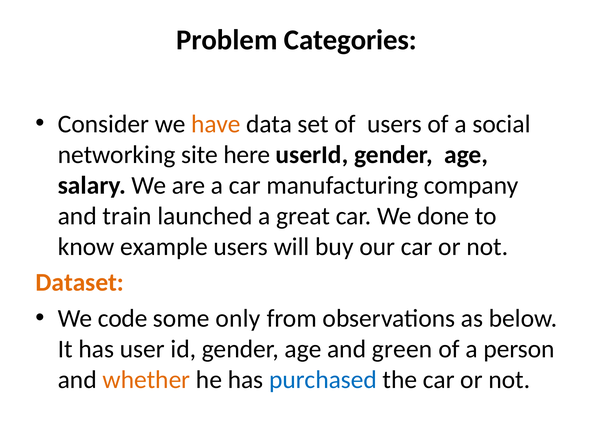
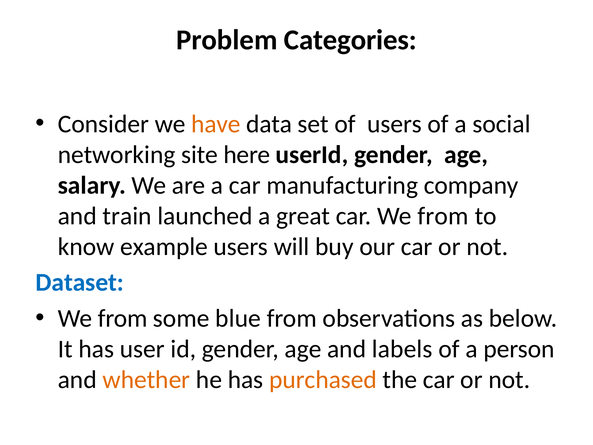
car We done: done -> from
Dataset colour: orange -> blue
code at (123, 318): code -> from
only: only -> blue
green: green -> labels
purchased colour: blue -> orange
